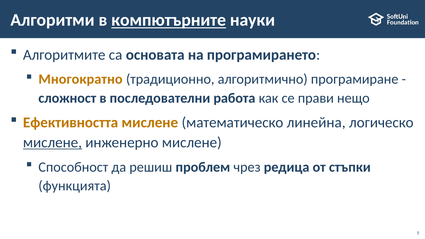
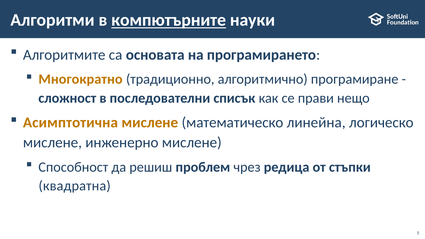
работа: работа -> списък
Ефективността: Ефективността -> Асимптотична
мислене at (52, 143) underline: present -> none
функцията: функцията -> квадратна
